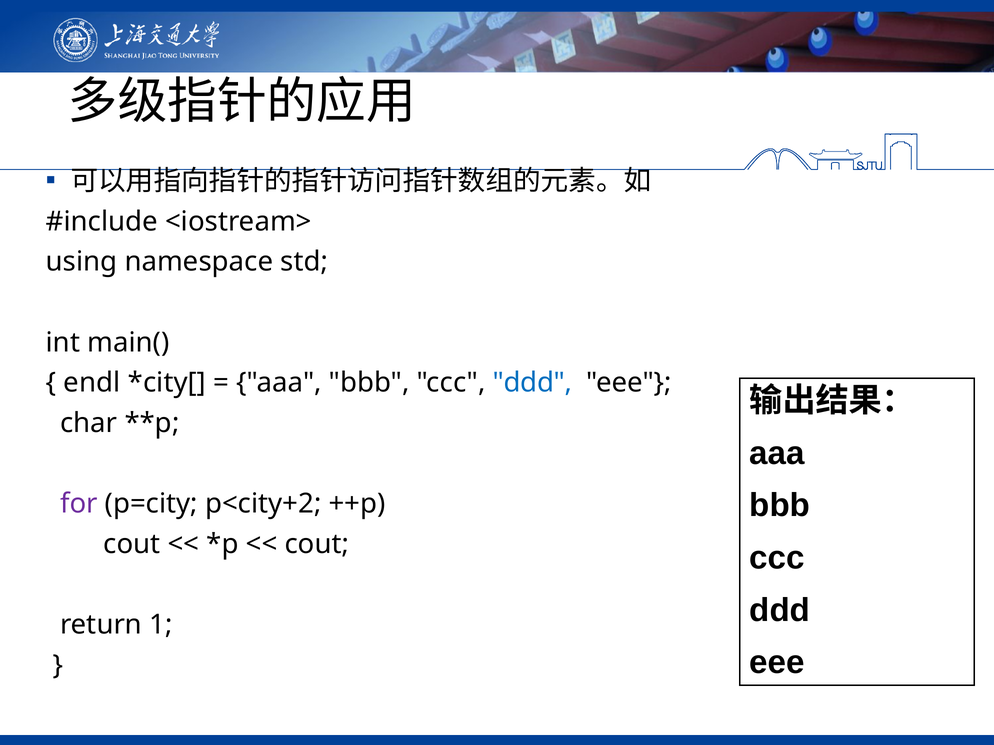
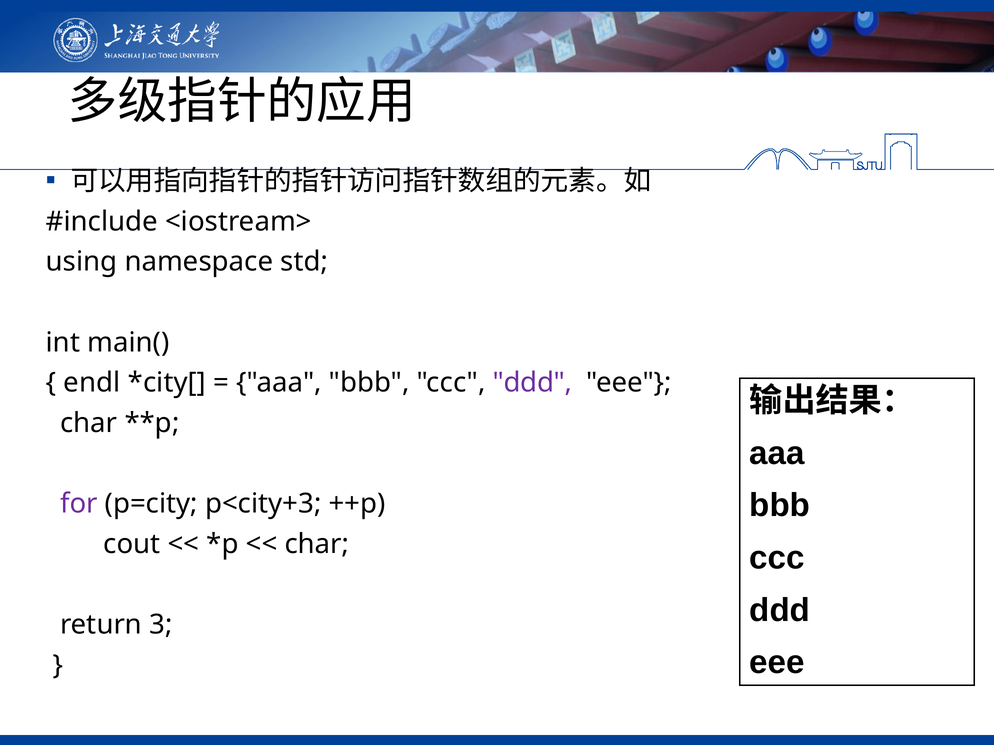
ddd at (533, 383) colour: blue -> purple
p<city+2: p<city+2 -> p<city+3
cout at (317, 544): cout -> char
1: 1 -> 3
